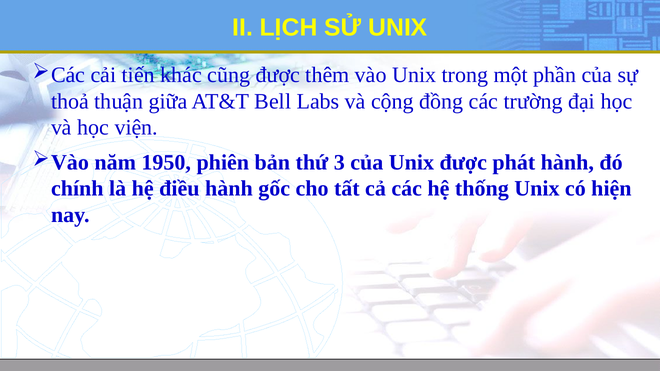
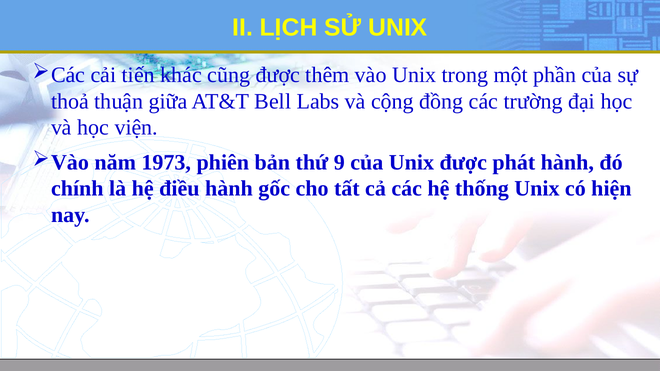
1950: 1950 -> 1973
3: 3 -> 9
